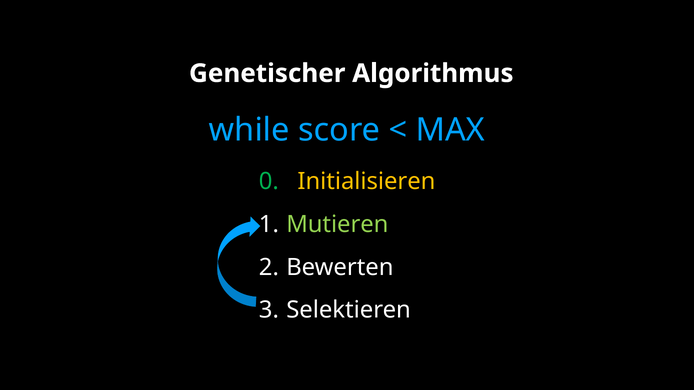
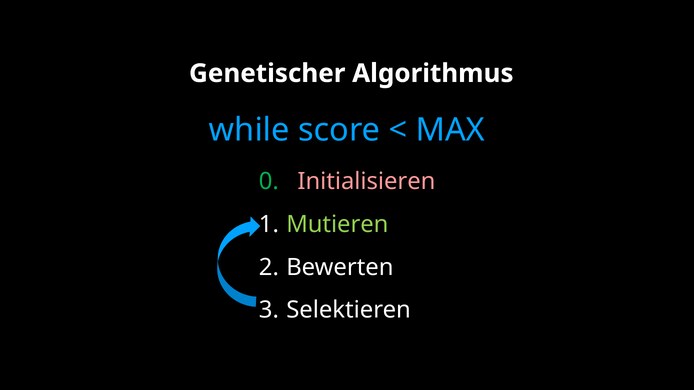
Initialisieren colour: yellow -> pink
